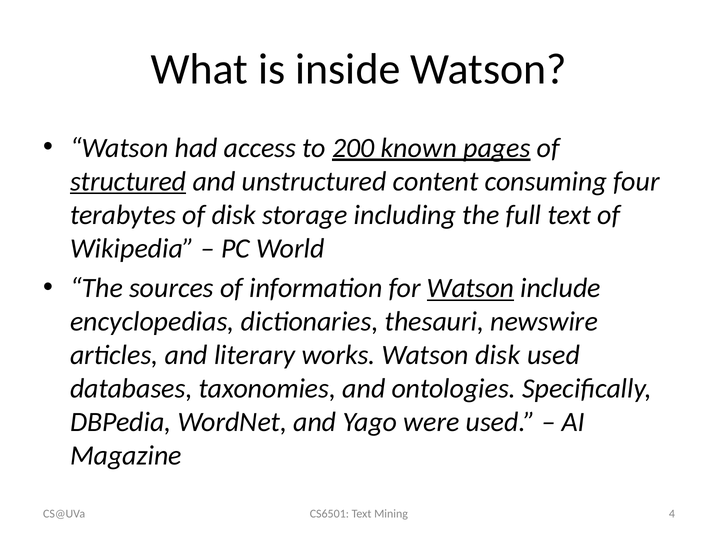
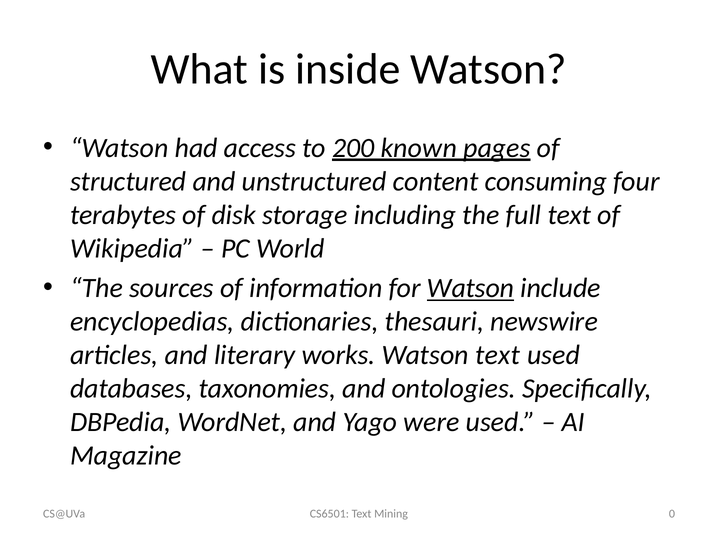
structured underline: present -> none
Watson disk: disk -> text
4: 4 -> 0
